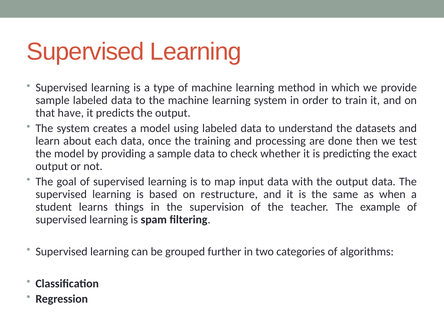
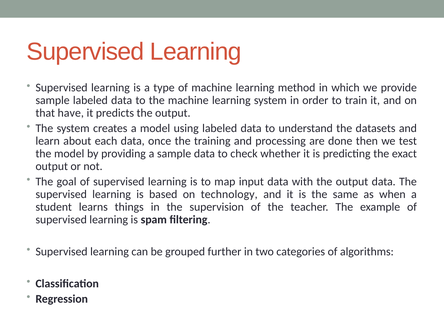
restructure: restructure -> technology
